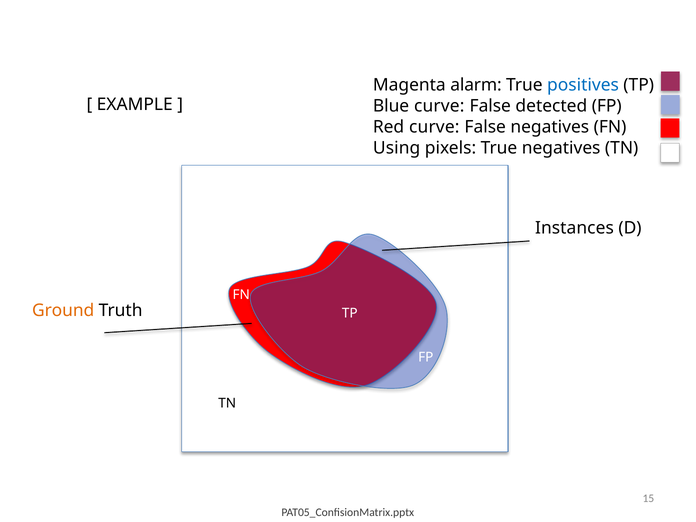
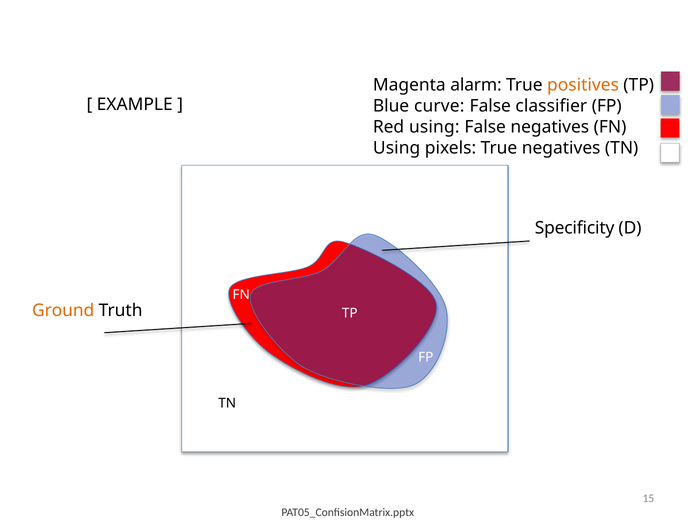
positives colour: blue -> orange
detected: detected -> classifier
Red curve: curve -> using
Instances: Instances -> Specificity
